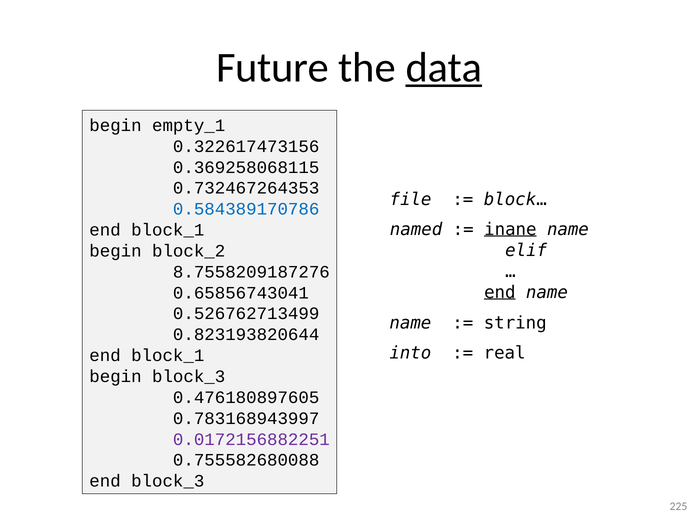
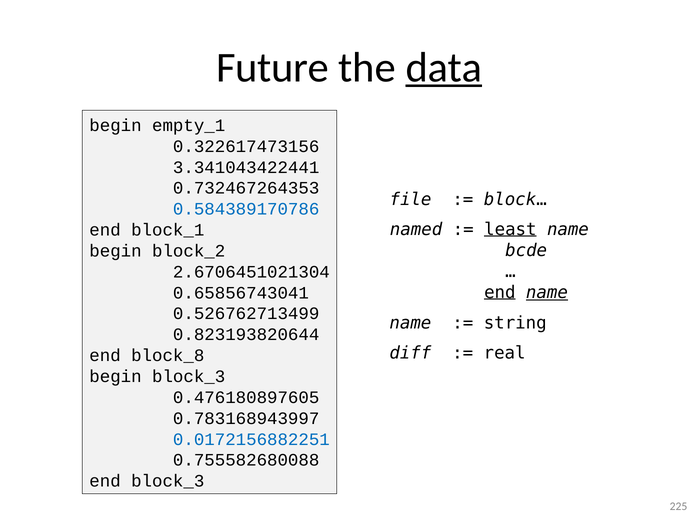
0.369258068115: 0.369258068115 -> 3.341043422441
inane: inane -> least
elif: elif -> bcde
8.7558209187276: 8.7558209187276 -> 2.6706451021304
name at (547, 292) underline: none -> present
into: into -> diff
block_1 at (168, 355): block_1 -> block_8
0.0172156882251 colour: purple -> blue
